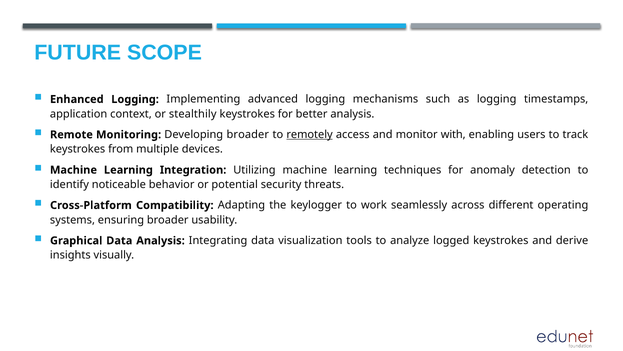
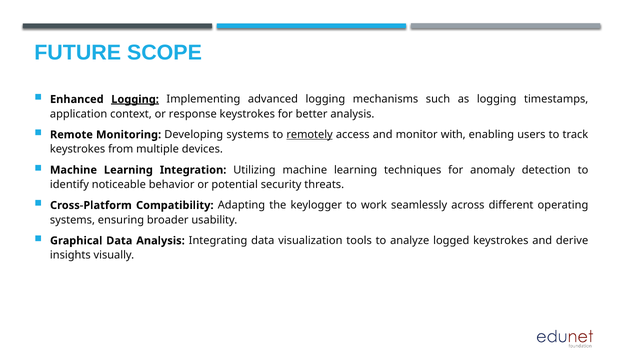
Logging at (135, 99) underline: none -> present
stealthily: stealthily -> response
Developing broader: broader -> systems
